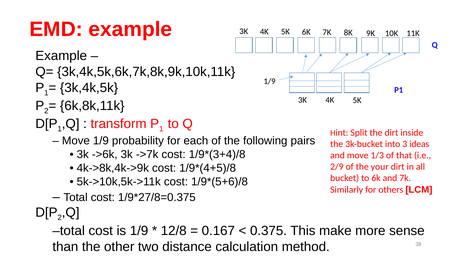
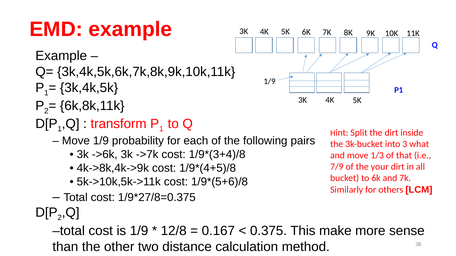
ideas: ideas -> what
2/9: 2/9 -> 7/9
